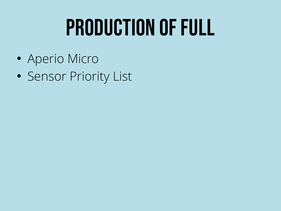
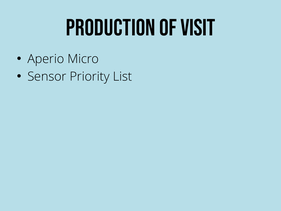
Full: Full -> Visit
